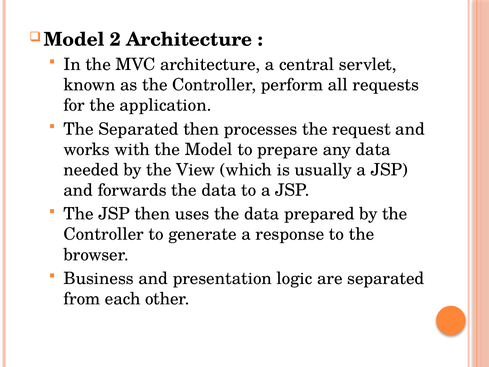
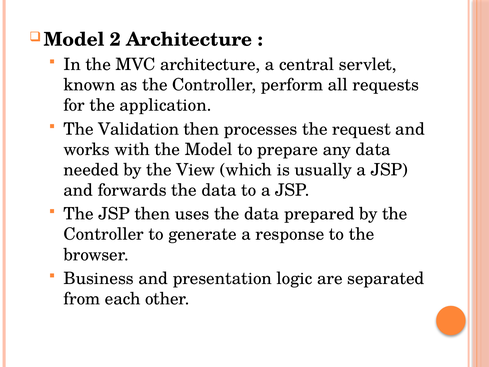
The Separated: Separated -> Validation
